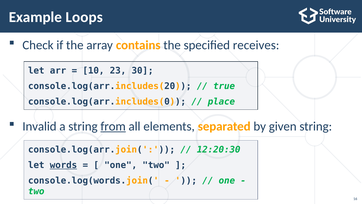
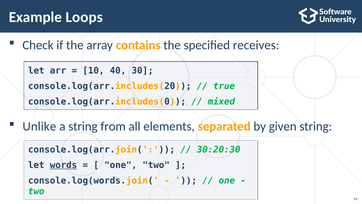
23: 23 -> 40
place: place -> mixed
Invalid: Invalid -> Unlike
from underline: present -> none
12:20:30: 12:20:30 -> 30:20:30
